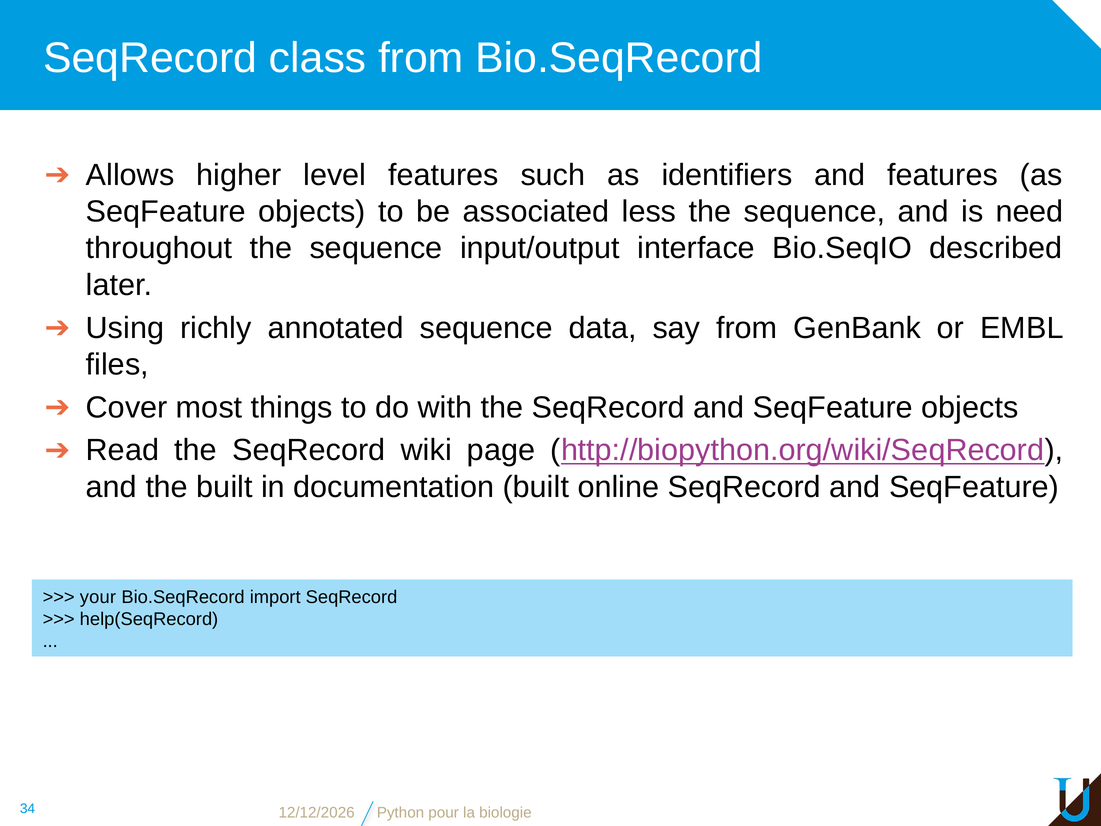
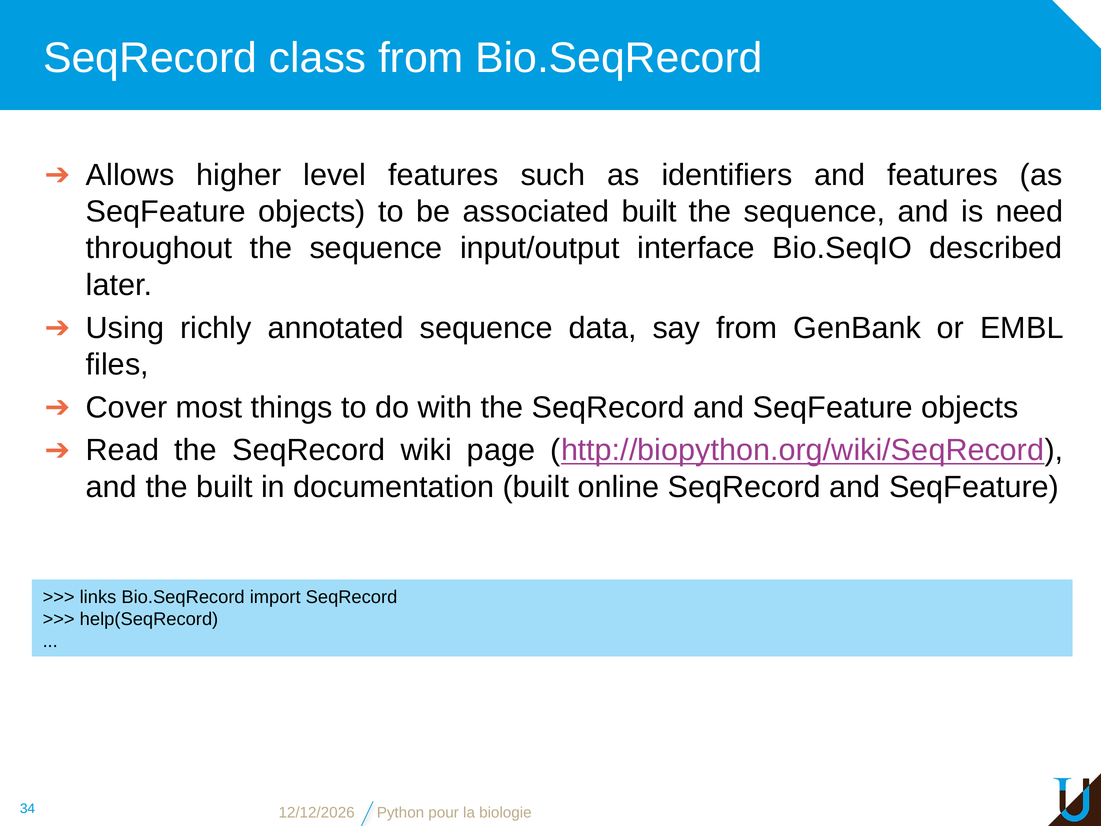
associated less: less -> built
your: your -> links
